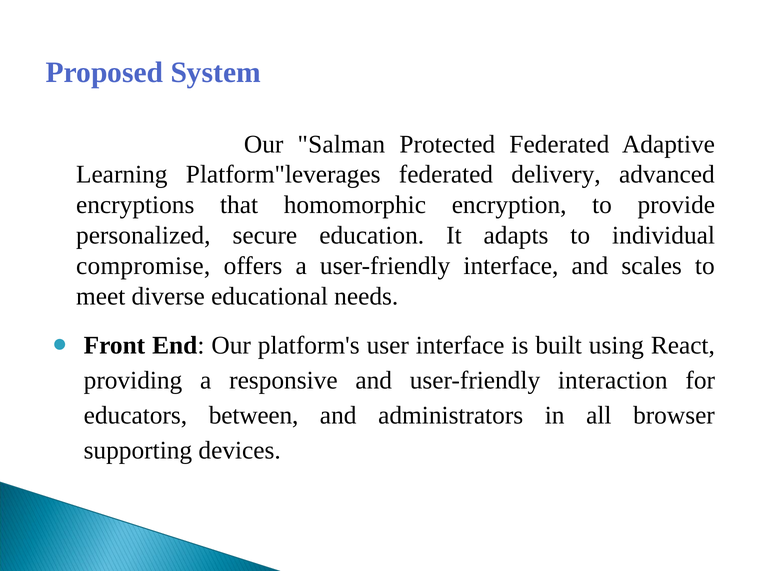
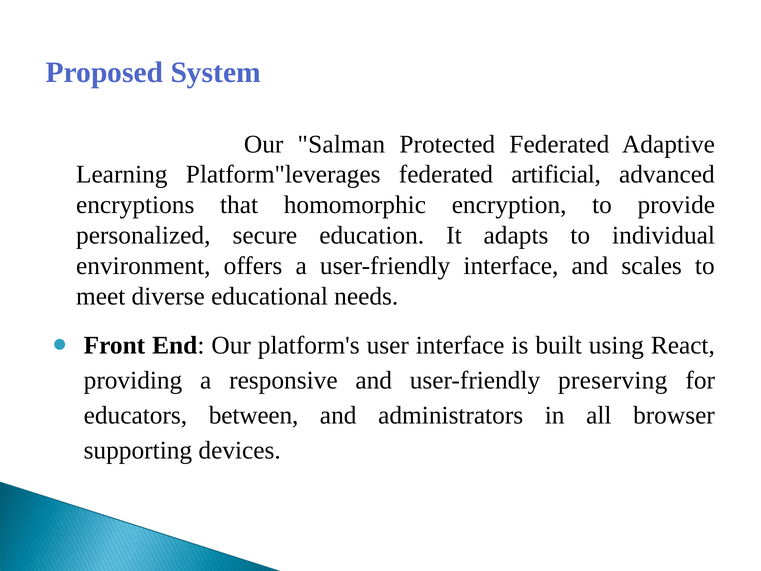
delivery: delivery -> artificial
compromise: compromise -> environment
interaction: interaction -> preserving
